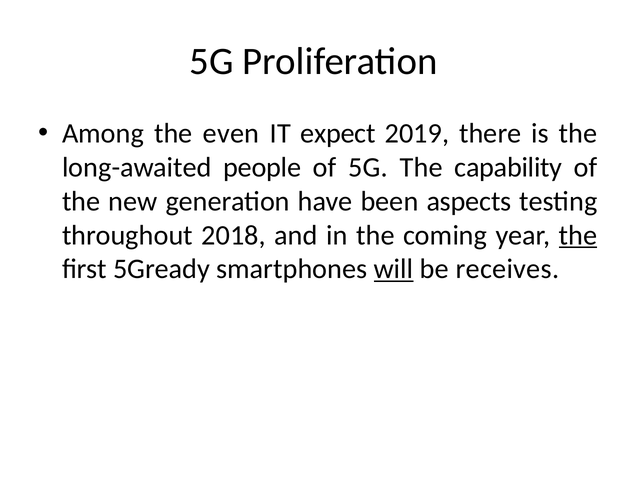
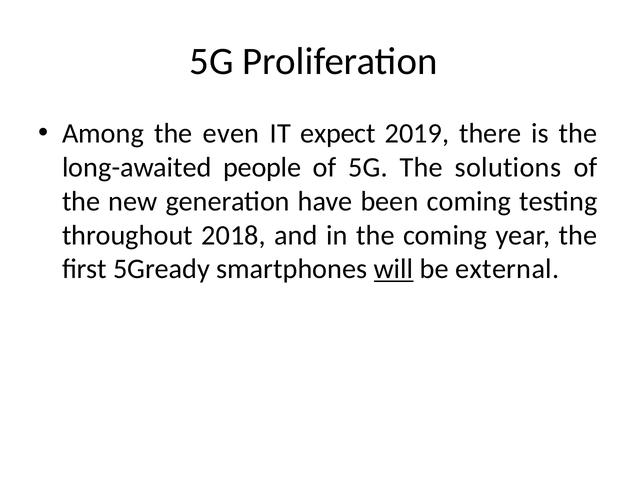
capability: capability -> solutions
been aspects: aspects -> coming
the at (578, 235) underline: present -> none
receives: receives -> external
